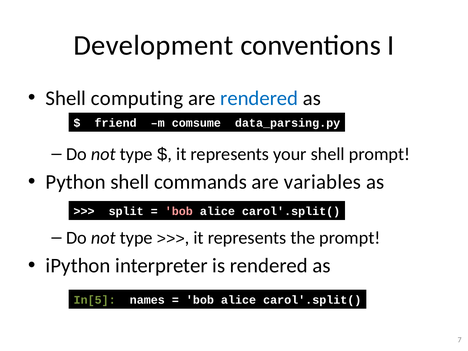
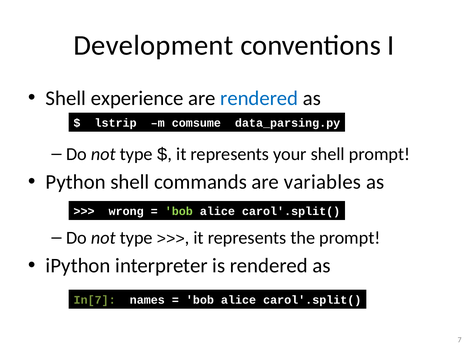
computing: computing -> experience
friend: friend -> lstrip
split: split -> wrong
bob at (179, 211) colour: pink -> light green
In[5: In[5 -> In[7
